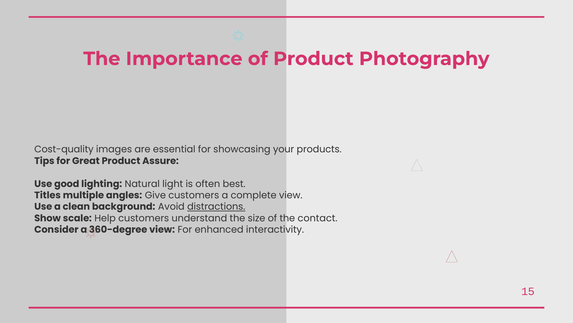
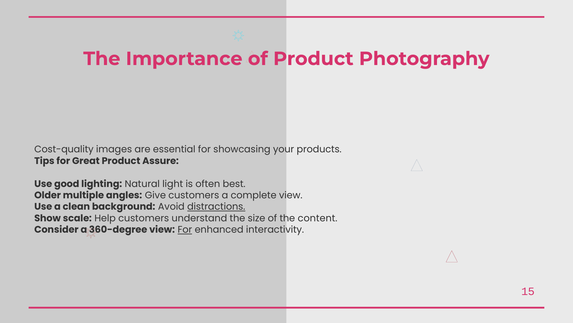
Titles: Titles -> Older
contact: contact -> content
For at (185, 229) underline: none -> present
